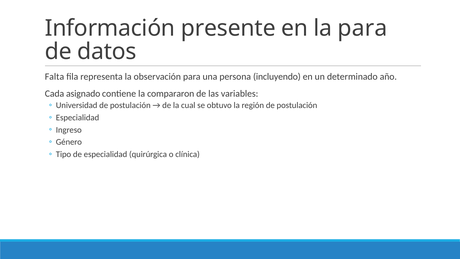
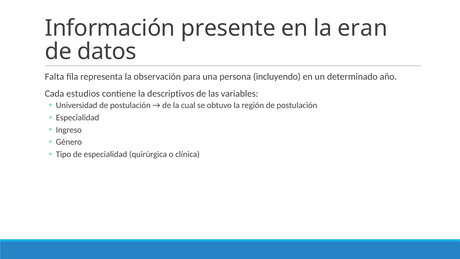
la para: para -> eran
asignado: asignado -> estudios
compararon: compararon -> descriptivos
